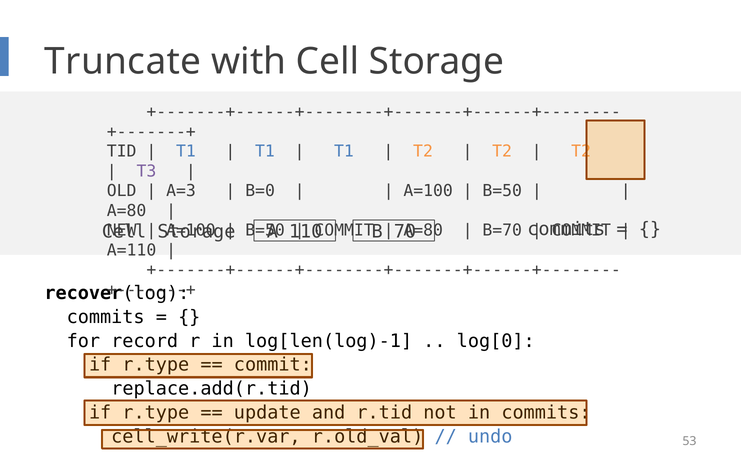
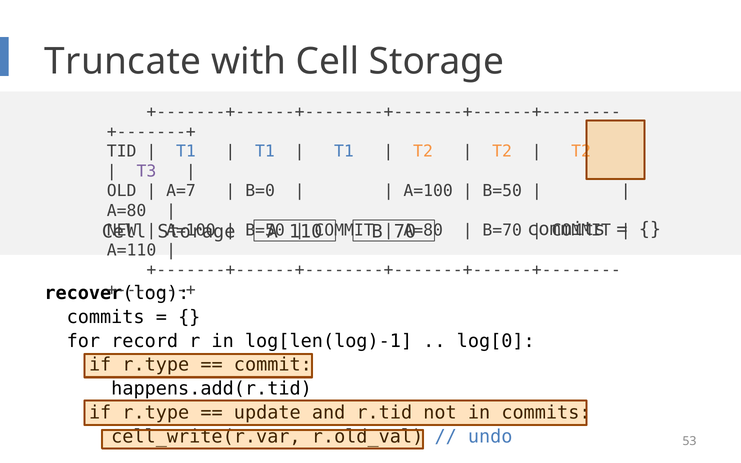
A=3: A=3 -> A=7
replace.add(r.tid: replace.add(r.tid -> happens.add(r.tid
